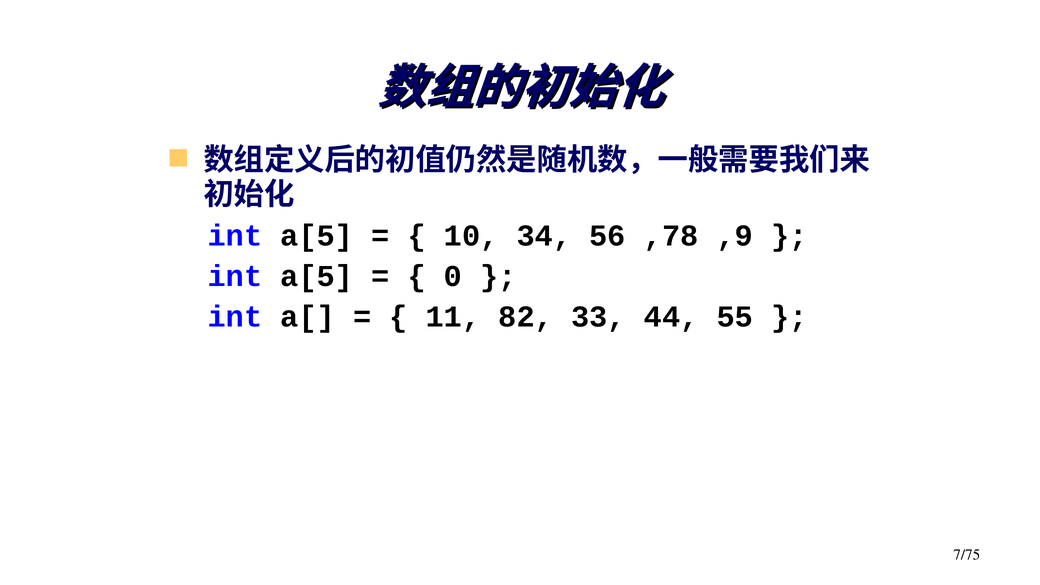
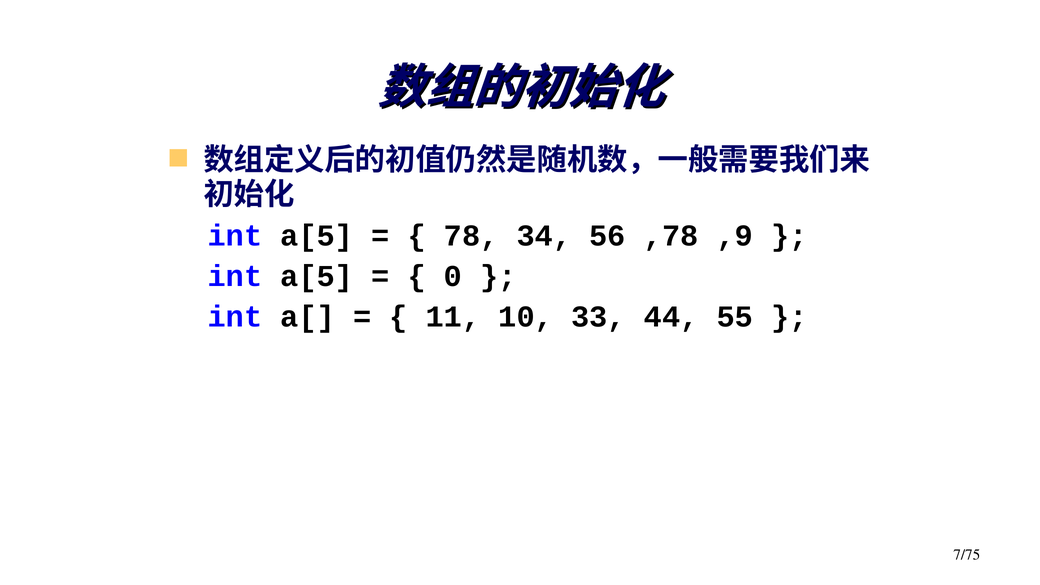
10: 10 -> 78
82: 82 -> 10
